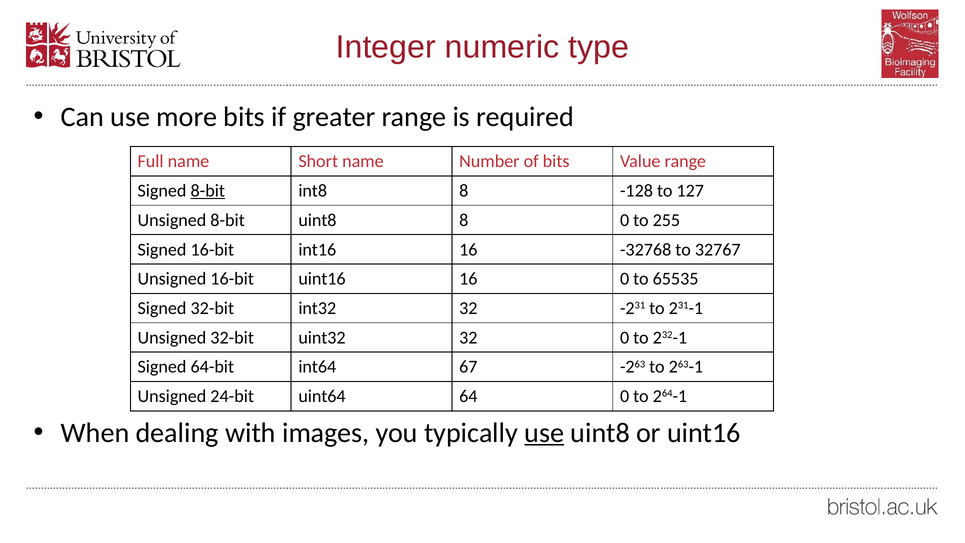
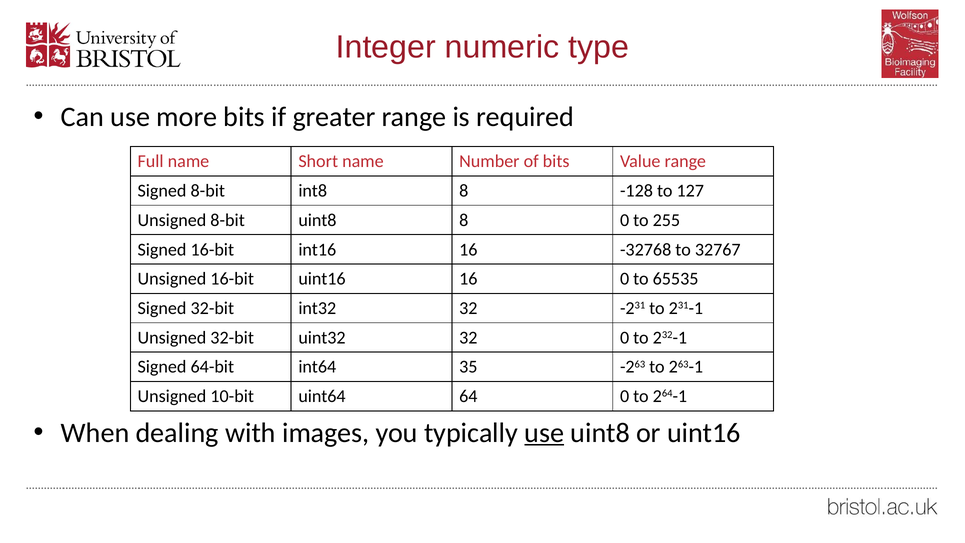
8-bit at (208, 191) underline: present -> none
67: 67 -> 35
24-bit: 24-bit -> 10-bit
